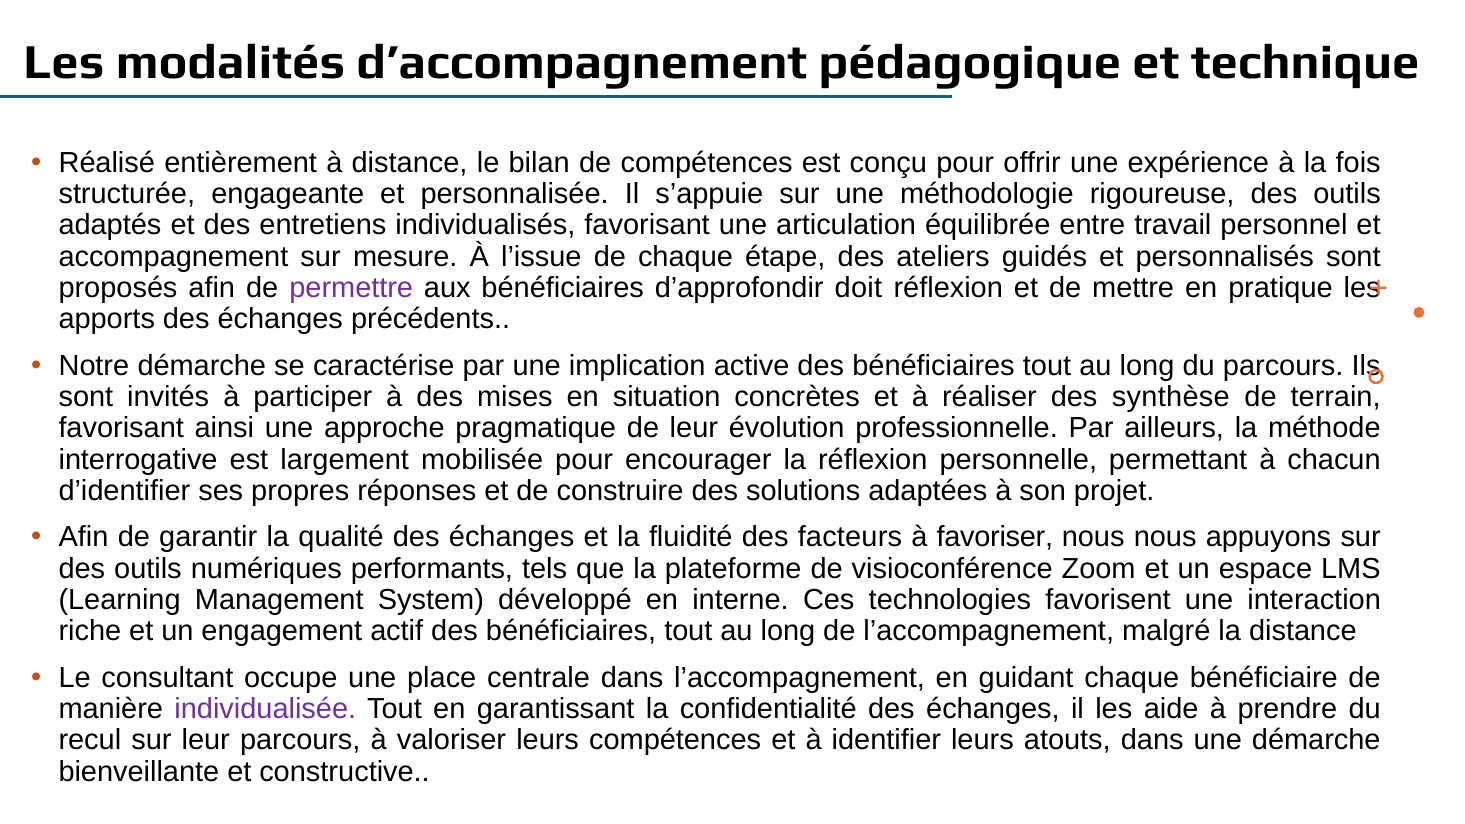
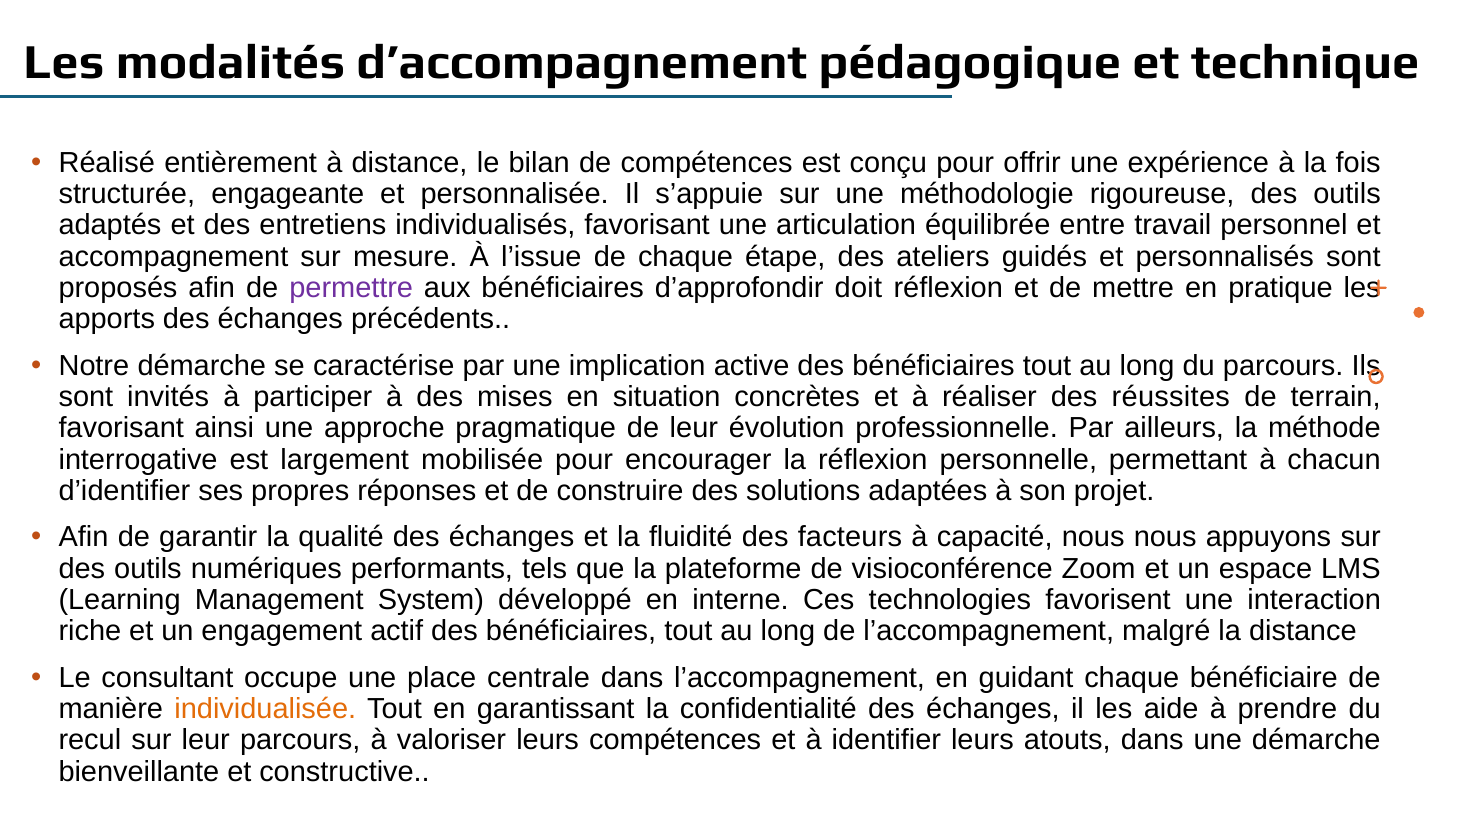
synthèse: synthèse -> réussites
favoriser: favoriser -> capacité
individualisée colour: purple -> orange
